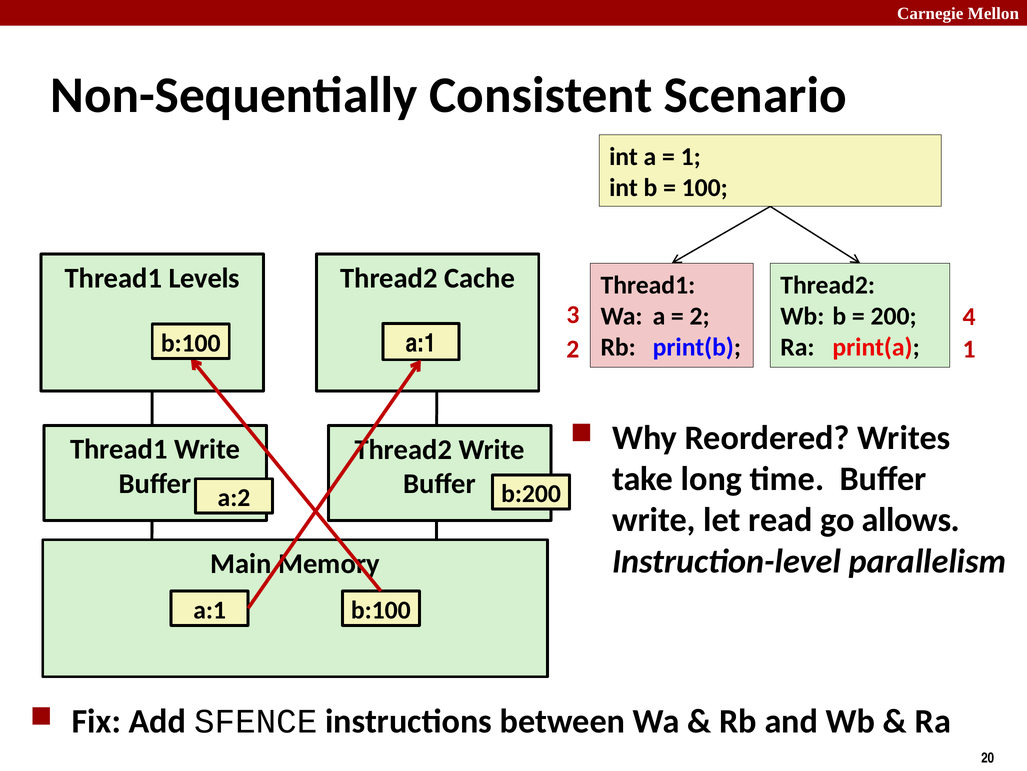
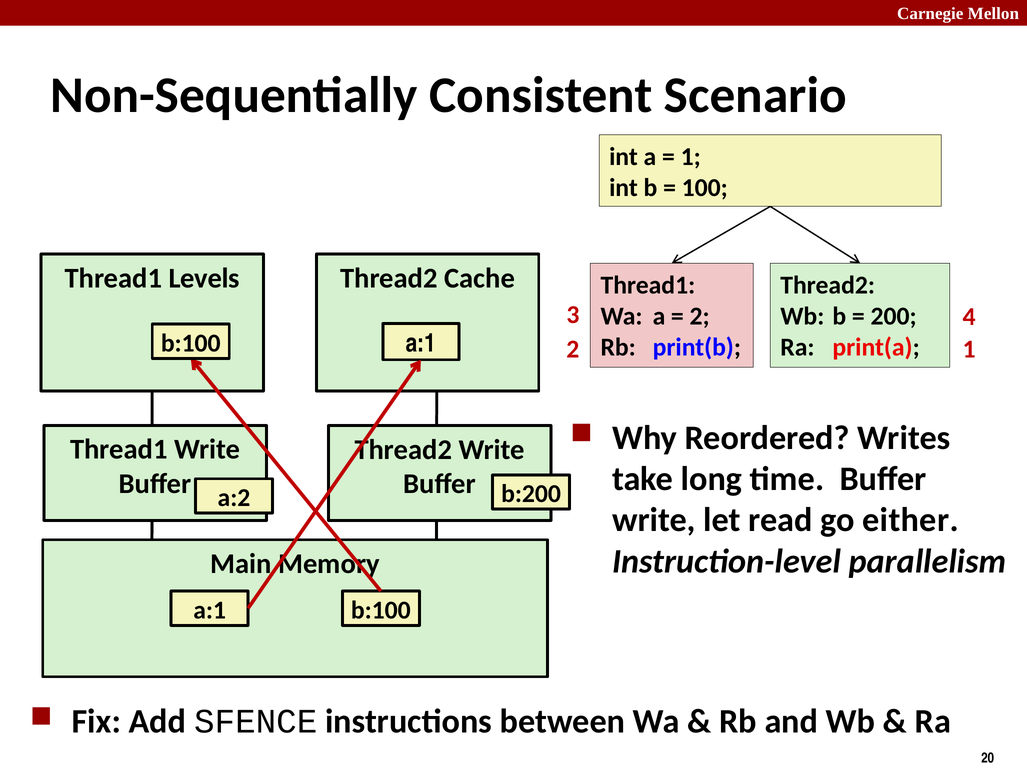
allows: allows -> either
